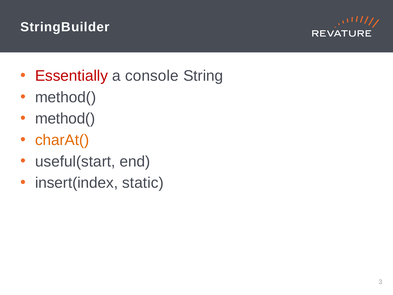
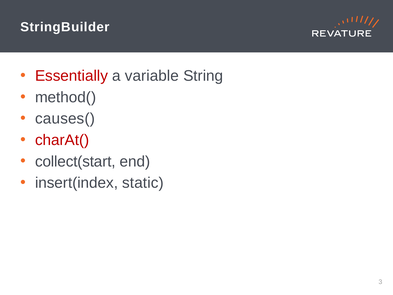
console: console -> variable
method( at (65, 119): method( -> causes(
charAt( colour: orange -> red
useful(start: useful(start -> collect(start
